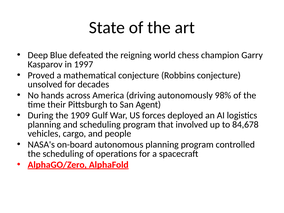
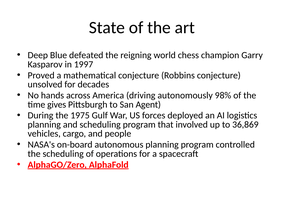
their: their -> gives
1909: 1909 -> 1975
84,678: 84,678 -> 36,869
